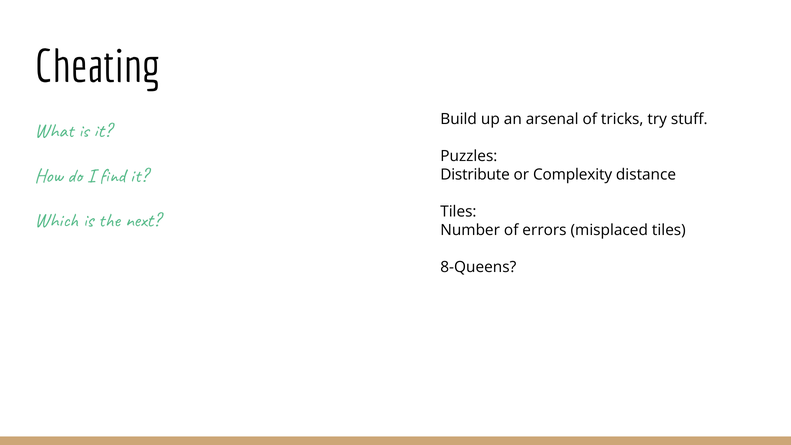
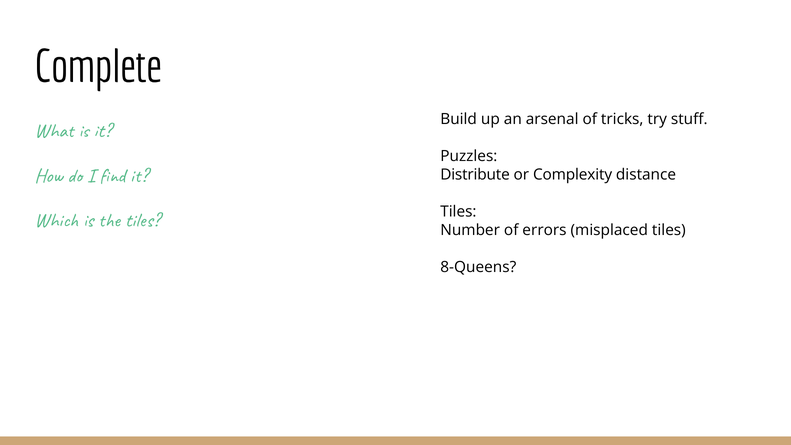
Cheating: Cheating -> Complete
the next: next -> tiles
